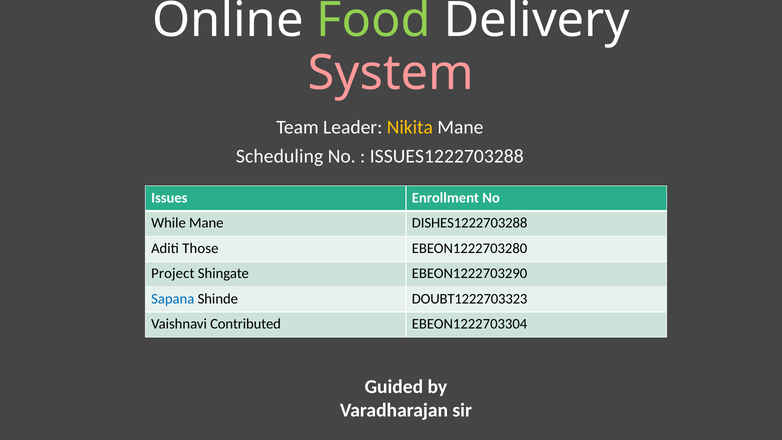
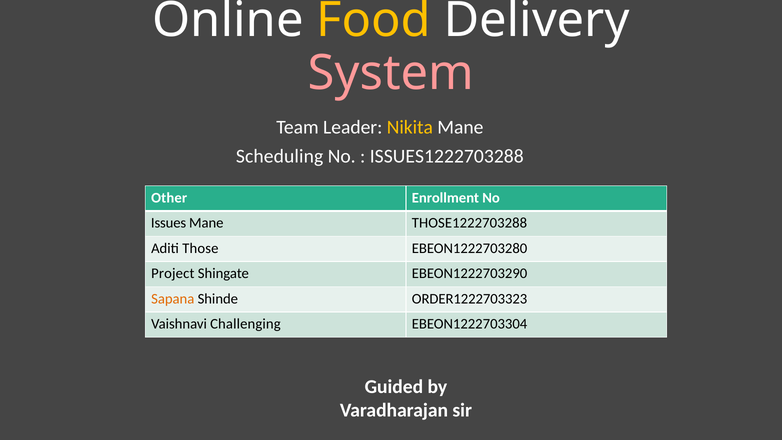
Food colour: light green -> yellow
Issues: Issues -> Other
While: While -> Issues
DISHES1222703288: DISHES1222703288 -> THOSE1222703288
Sapana colour: blue -> orange
DOUBT1222703323: DOUBT1222703323 -> ORDER1222703323
Contributed: Contributed -> Challenging
